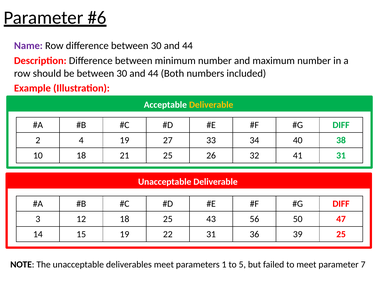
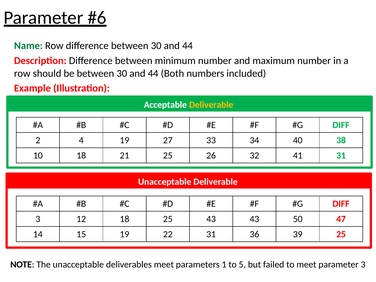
Name colour: purple -> green
43 56: 56 -> 43
parameter 7: 7 -> 3
